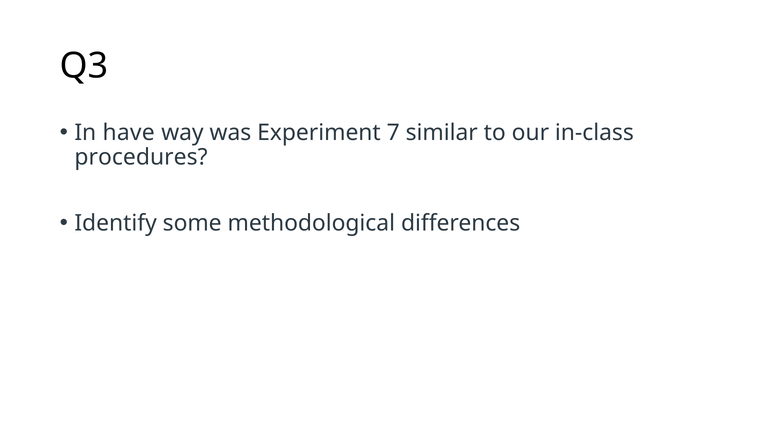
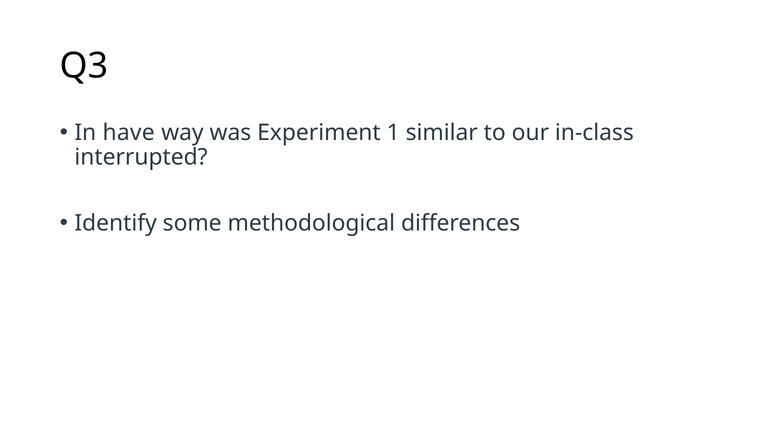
7: 7 -> 1
procedures: procedures -> interrupted
